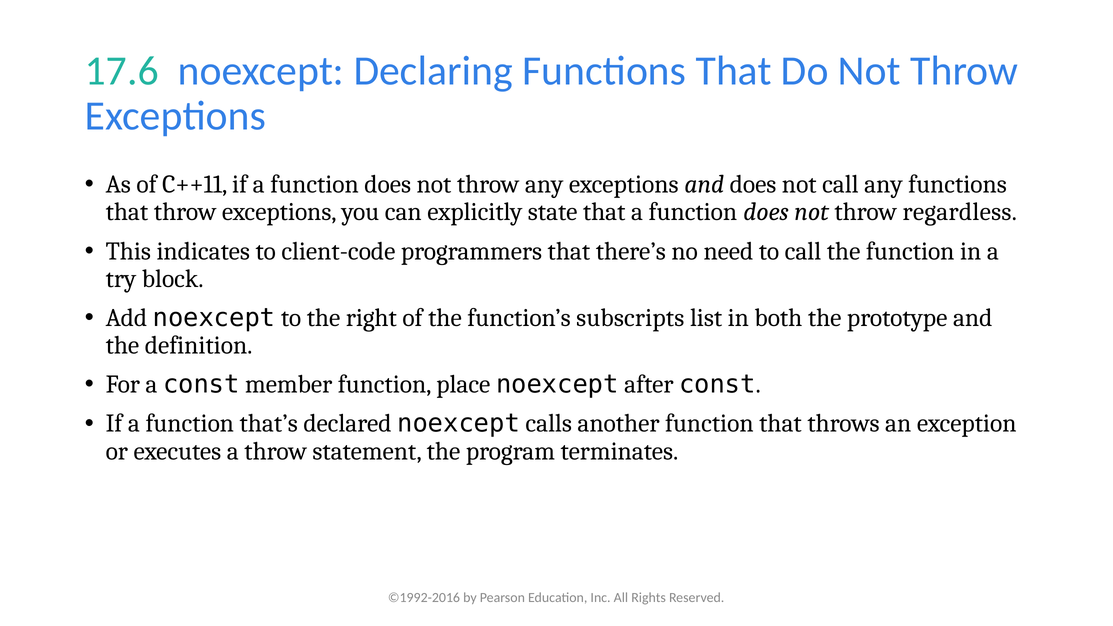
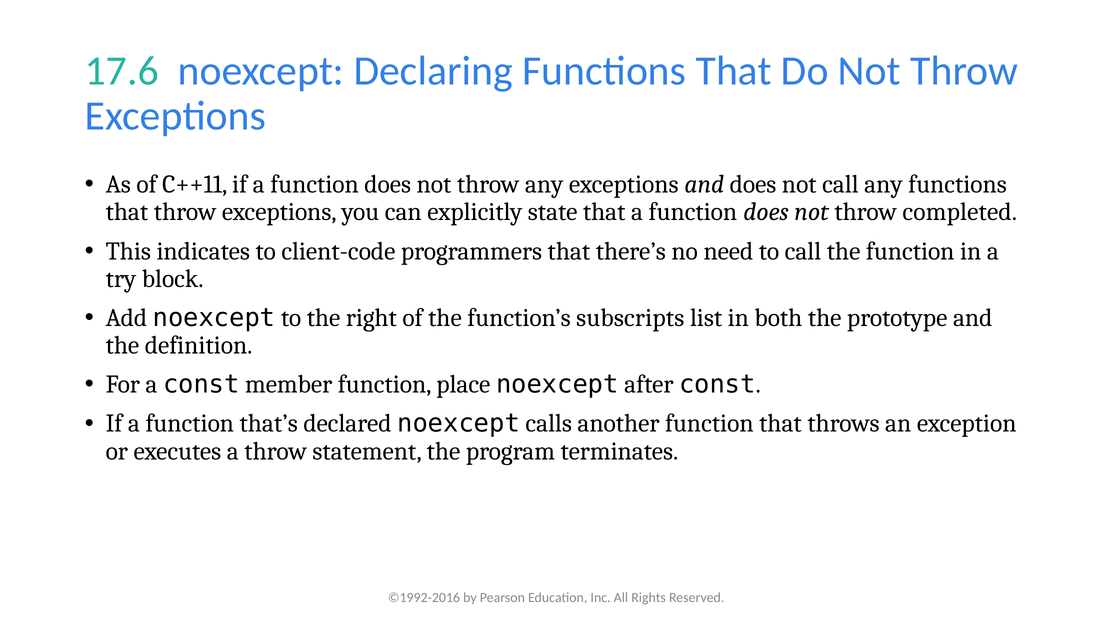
regardless: regardless -> completed
